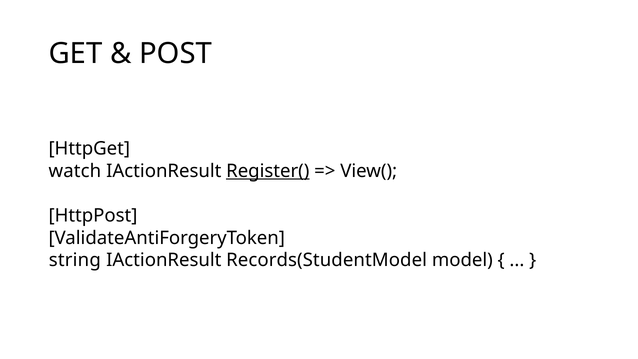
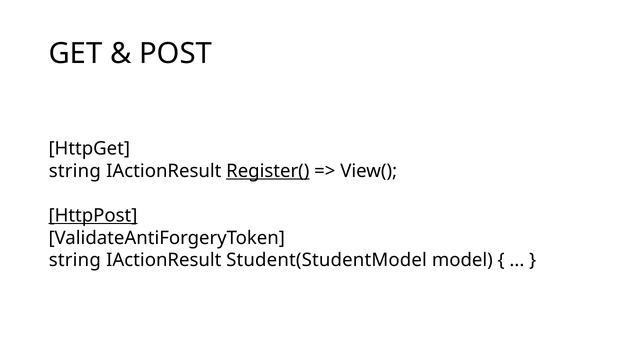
watch at (75, 171): watch -> string
HttpPost underline: none -> present
Records(StudentModel: Records(StudentModel -> Student(StudentModel
